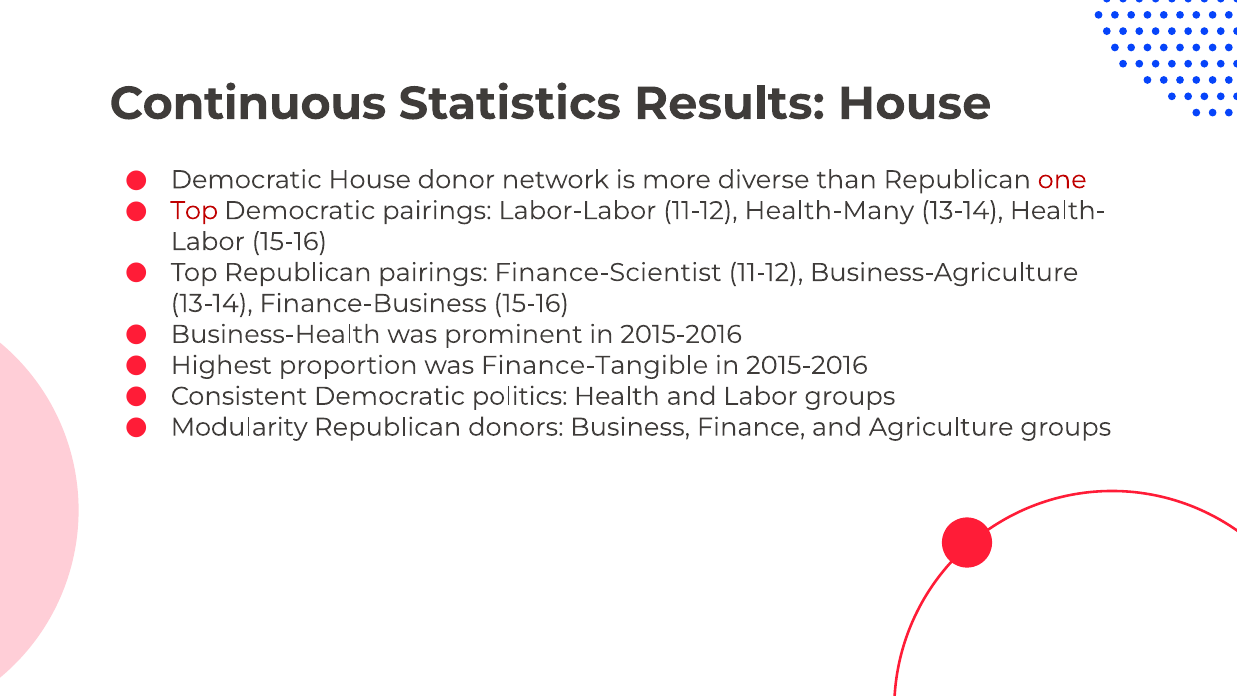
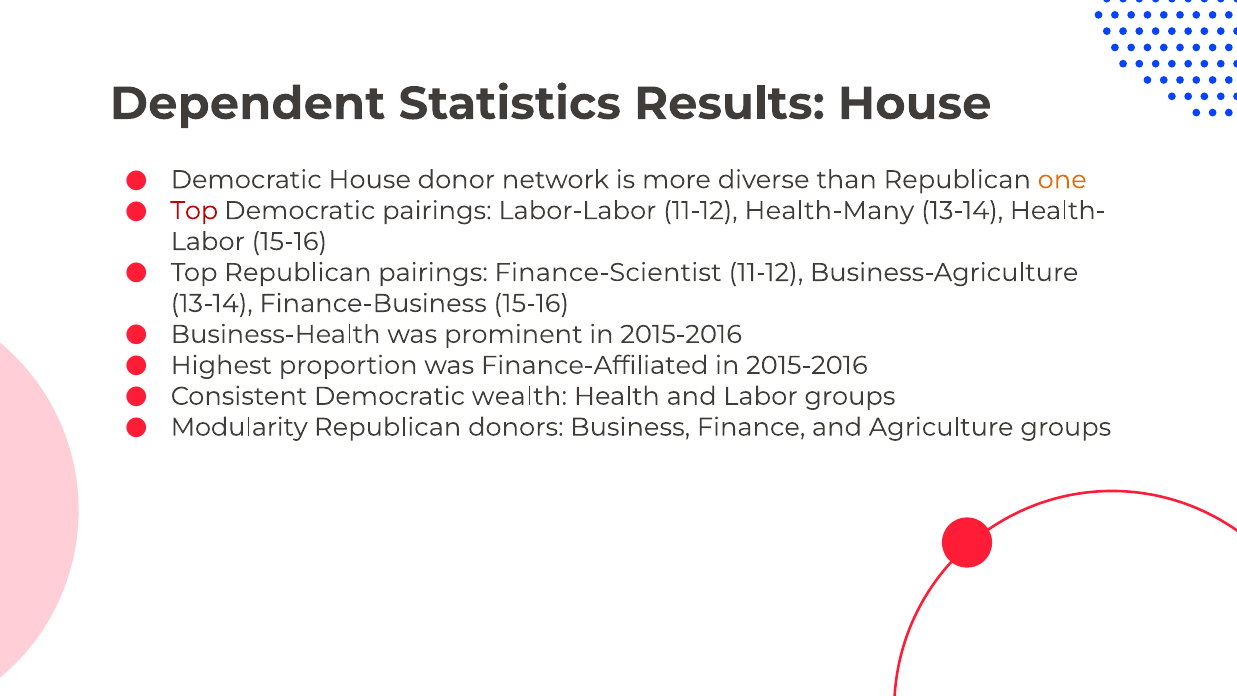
Continuous: Continuous -> Dependent
one colour: red -> orange
Finance-Tangible: Finance-Tangible -> Finance-Affiliated
politics: politics -> wealth
